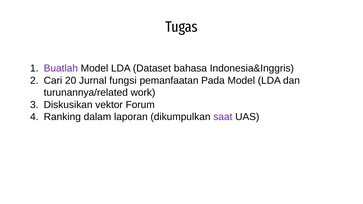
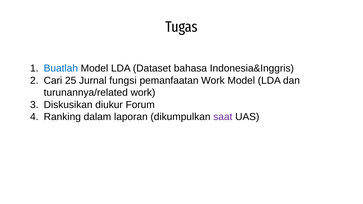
Buatlah colour: purple -> blue
20: 20 -> 25
pemanfaatan Pada: Pada -> Work
vektor: vektor -> diukur
